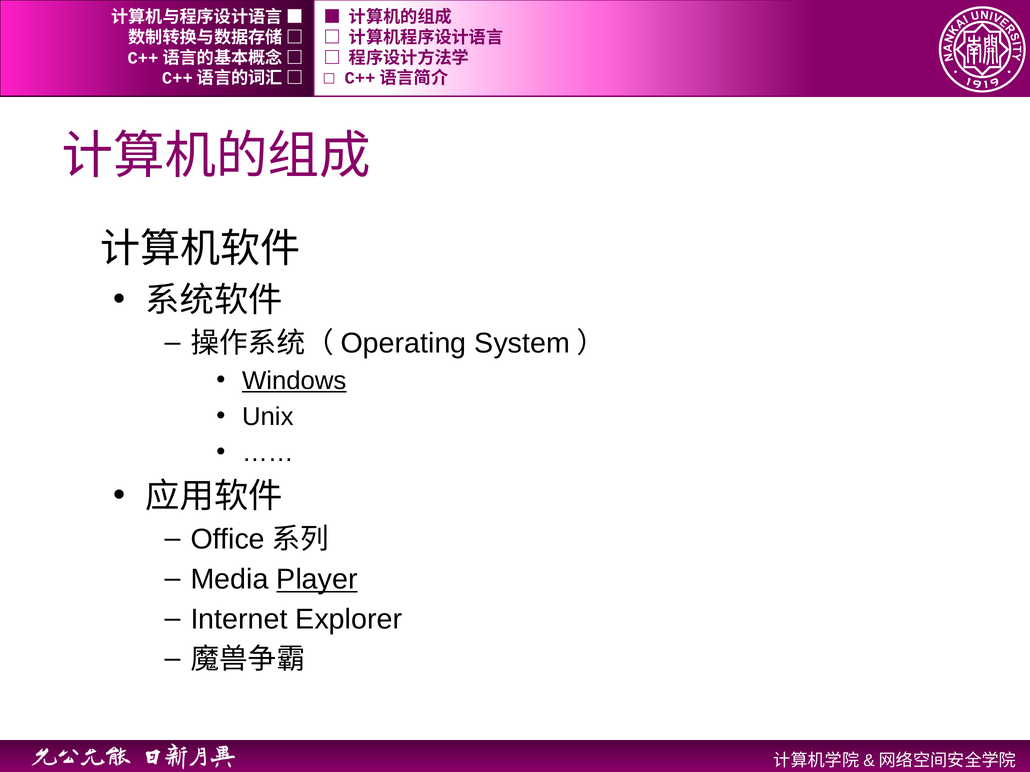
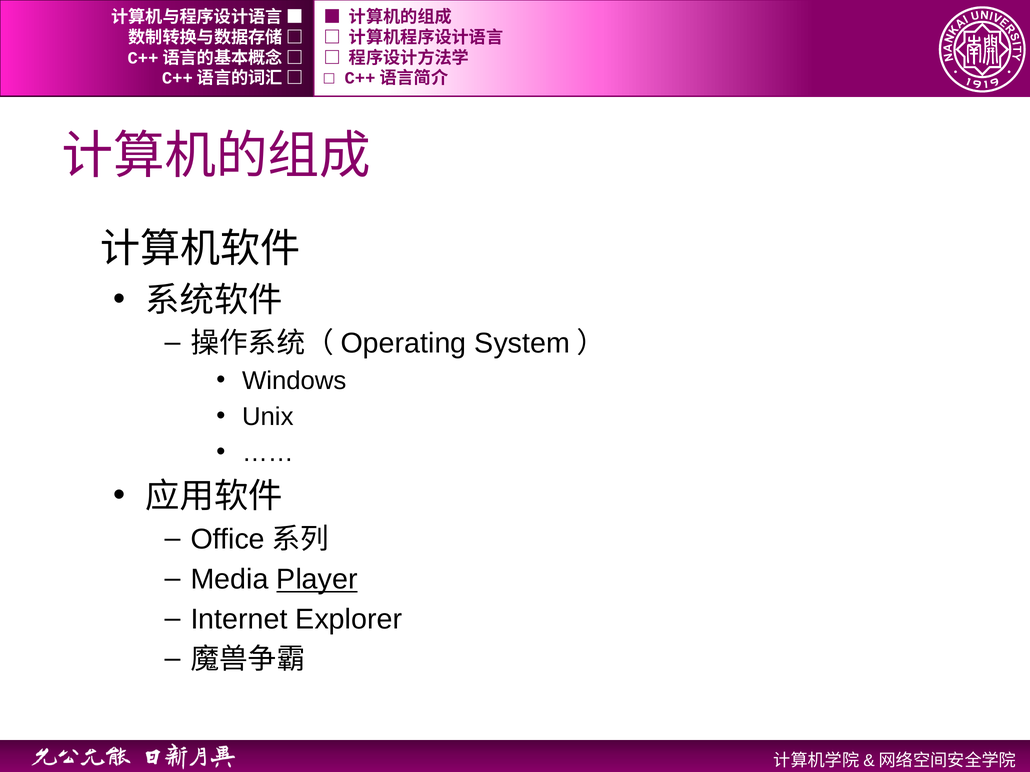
Windows underline: present -> none
